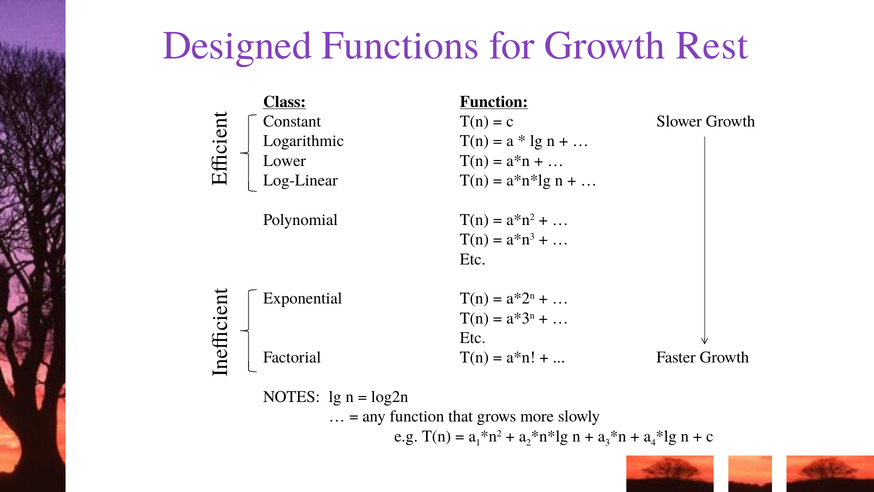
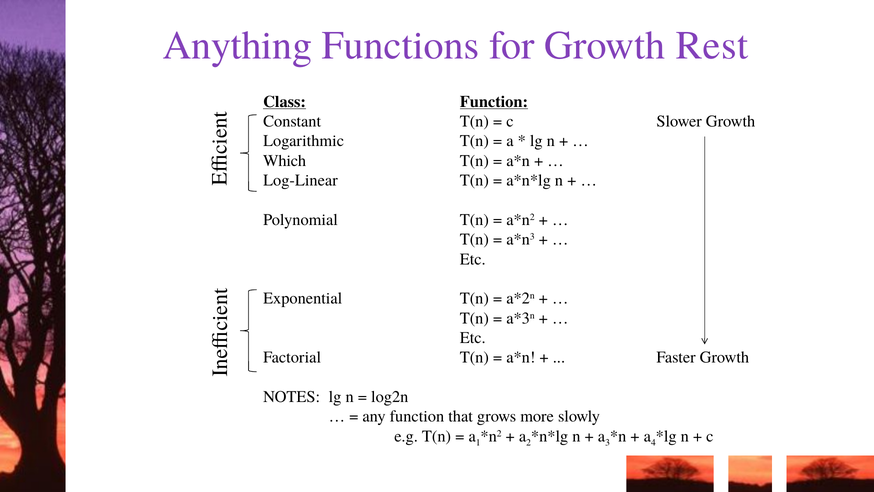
Designed: Designed -> Anything
Lower: Lower -> Which
